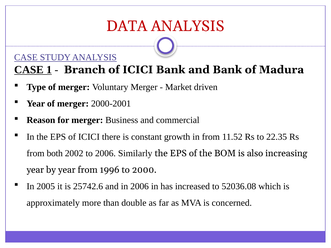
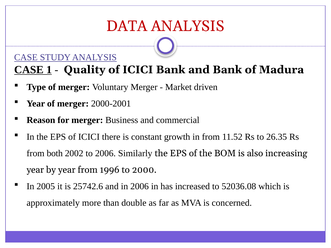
Branch: Branch -> Quality
22.35: 22.35 -> 26.35
